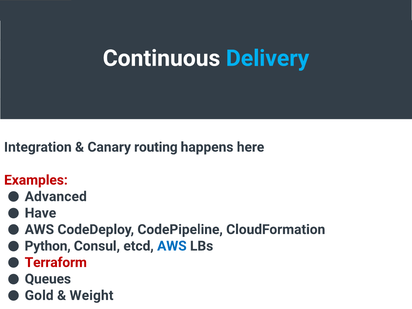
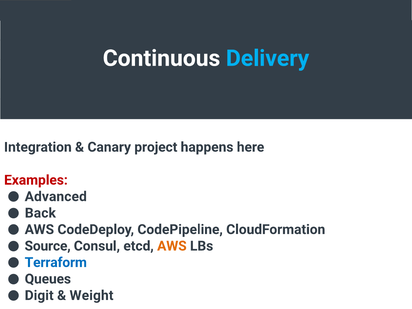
routing: routing -> project
Have: Have -> Back
Python: Python -> Source
AWS at (172, 246) colour: blue -> orange
Terraform colour: red -> blue
Gold: Gold -> Digit
